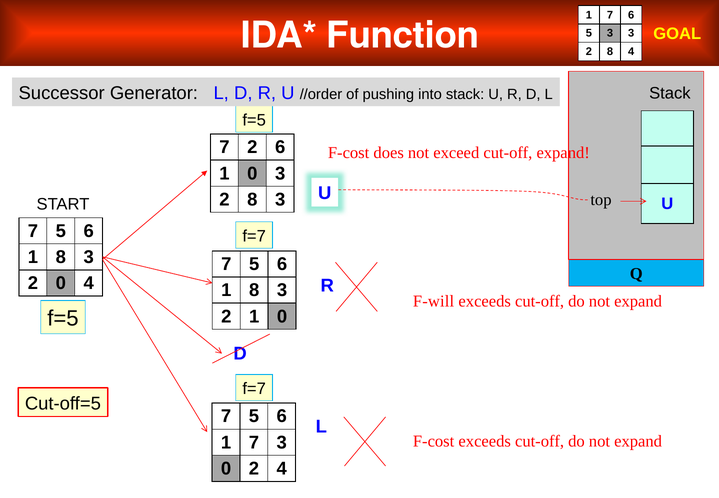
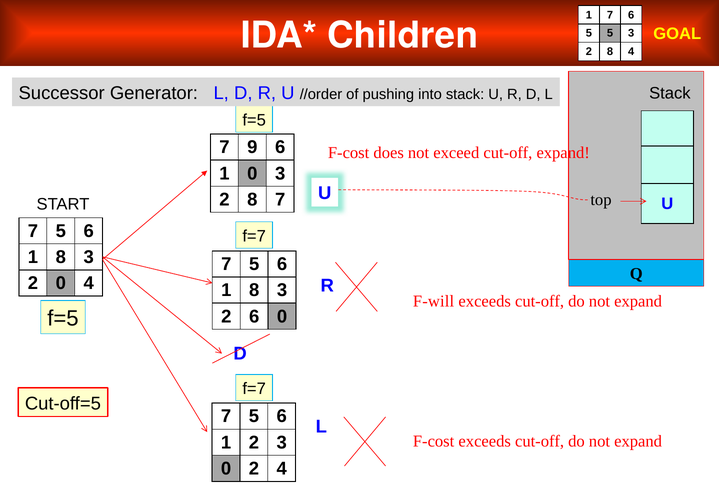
Function: Function -> Children
5 3: 3 -> 5
7 2: 2 -> 9
2 8 3: 3 -> 7
2 1: 1 -> 6
7 at (254, 442): 7 -> 2
